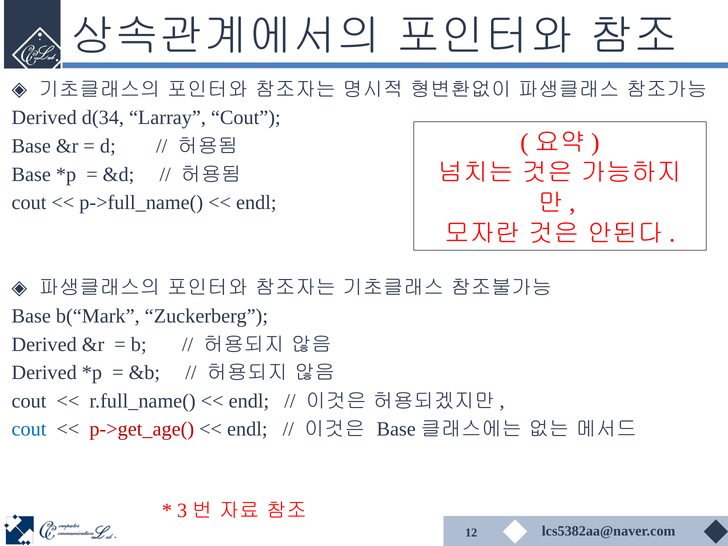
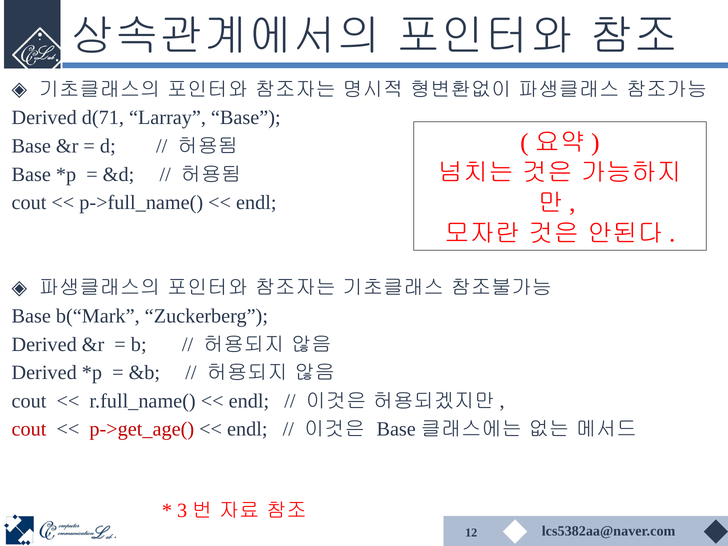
d(34: d(34 -> d(71
Larray Cout: Cout -> Base
cout at (29, 429) colour: blue -> red
